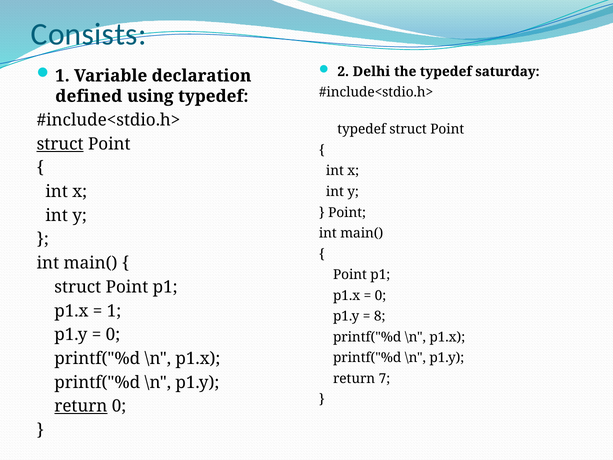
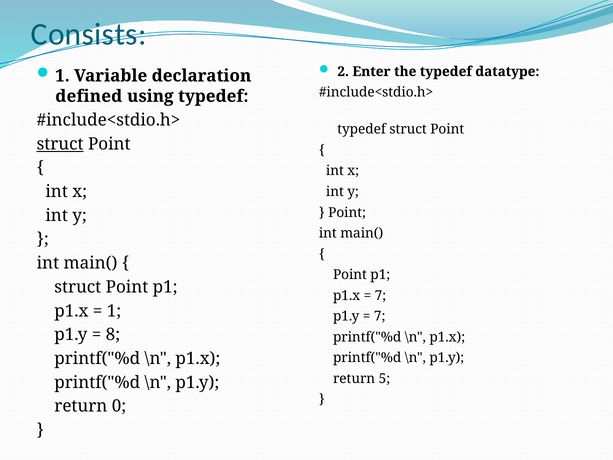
Delhi: Delhi -> Enter
saturday: saturday -> datatype
0 at (380, 295): 0 -> 7
8 at (380, 316): 8 -> 7
0 at (113, 335): 0 -> 8
7: 7 -> 5
return at (81, 406) underline: present -> none
